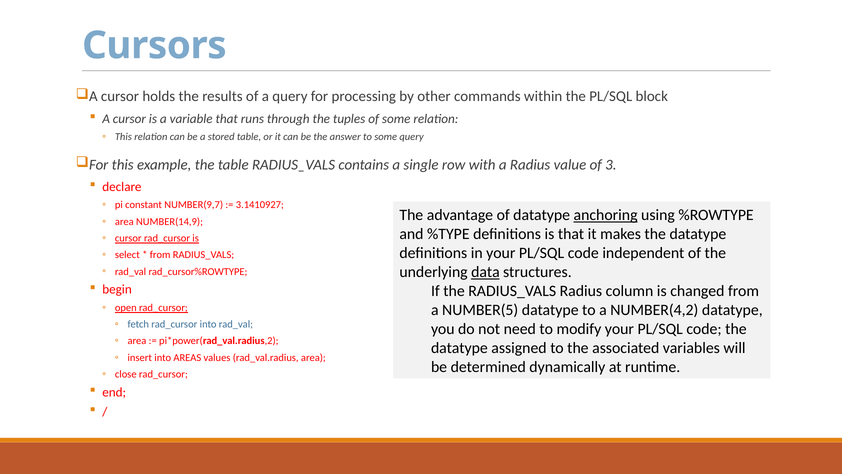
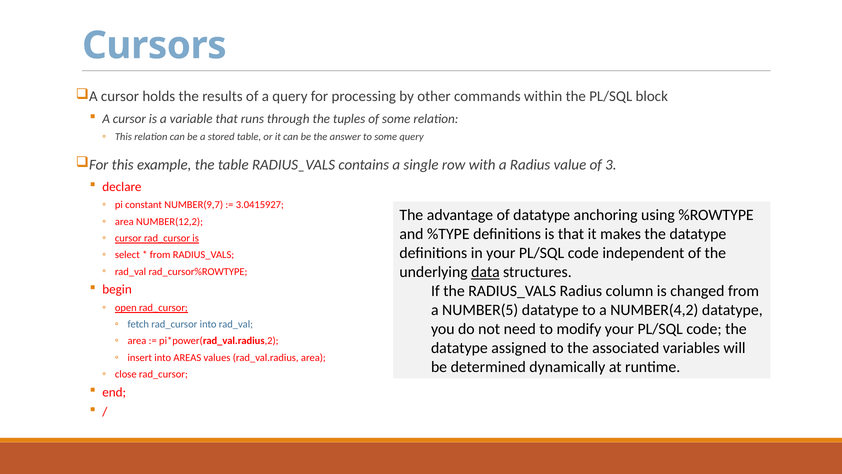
3.1410927: 3.1410927 -> 3.0415927
anchoring underline: present -> none
NUMBER(14,9: NUMBER(14,9 -> NUMBER(12,2
